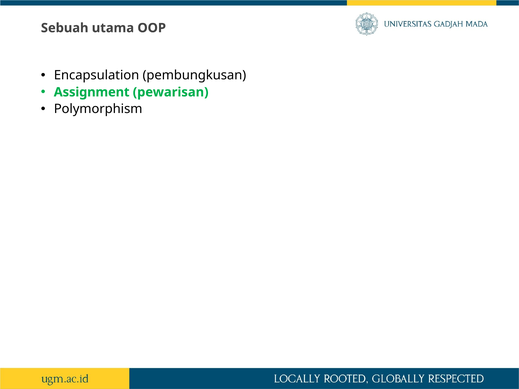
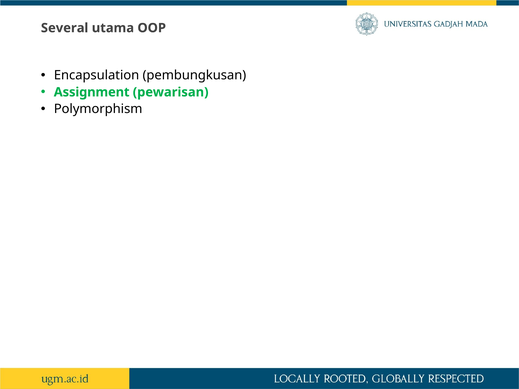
Sebuah: Sebuah -> Several
